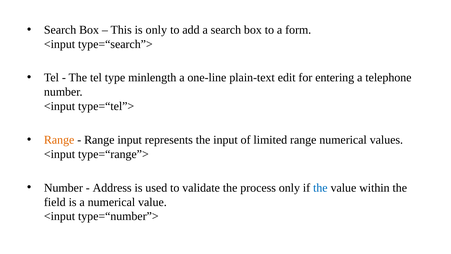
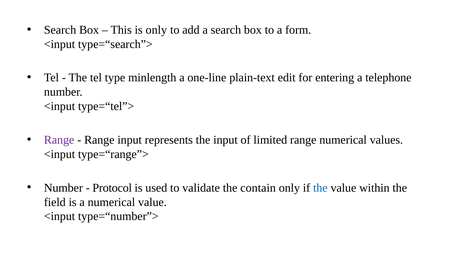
Range at (59, 140) colour: orange -> purple
Address: Address -> Protocol
process: process -> contain
